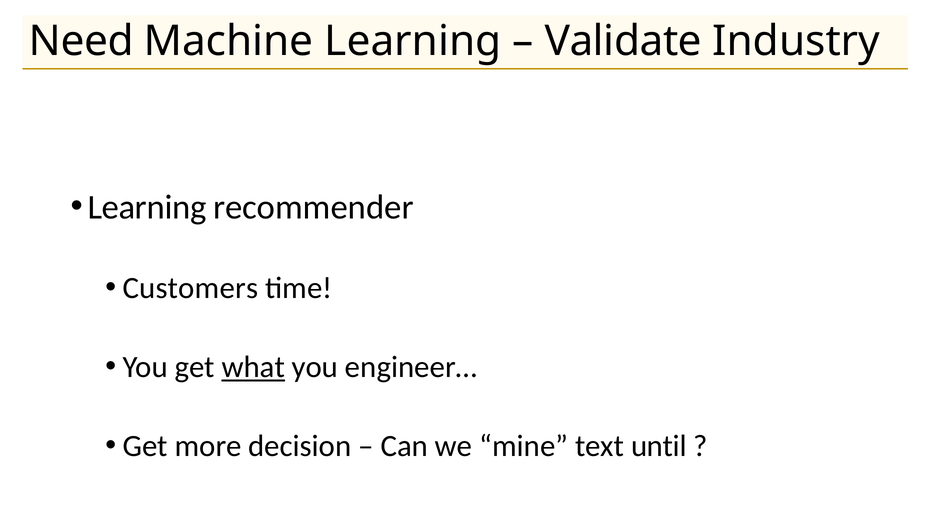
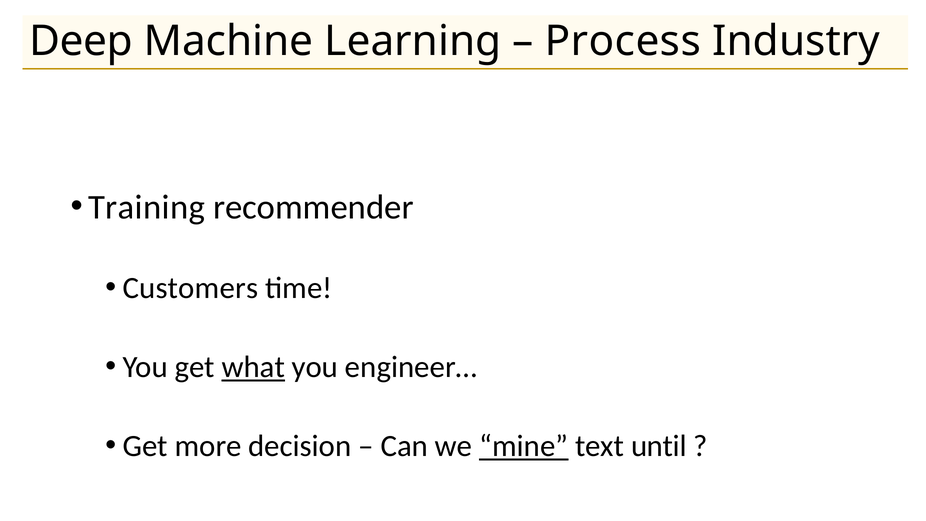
Need: Need -> Deep
Validate: Validate -> Process
Learning at (147, 207): Learning -> Training
mine underline: none -> present
